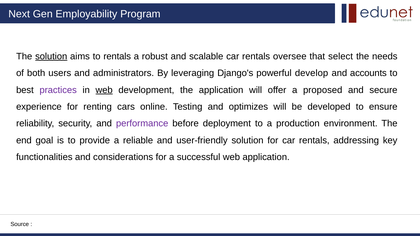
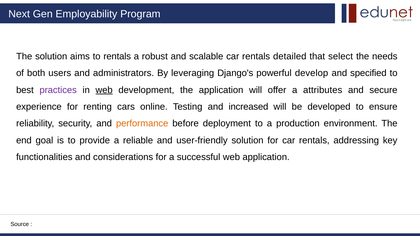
solution at (51, 56) underline: present -> none
oversee: oversee -> detailed
accounts: accounts -> specified
proposed: proposed -> attributes
optimizes: optimizes -> increased
performance colour: purple -> orange
